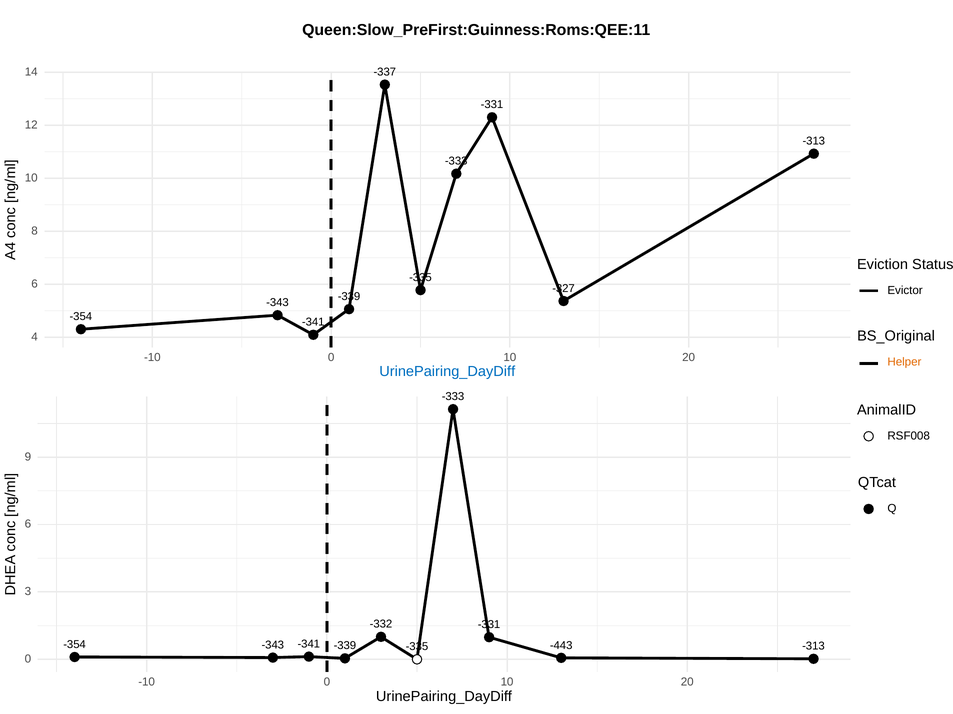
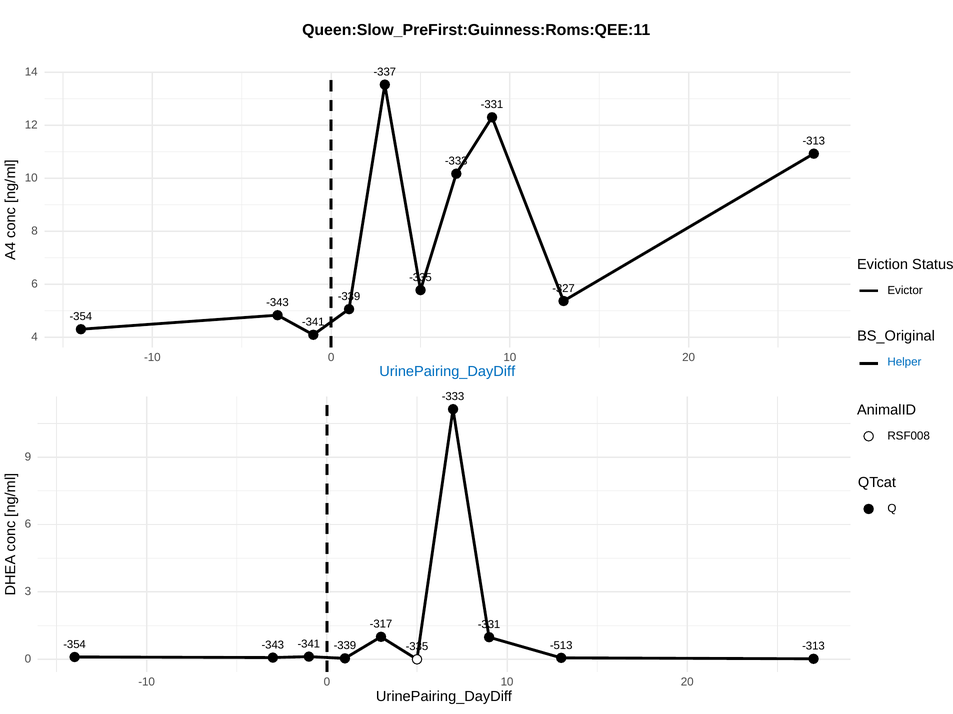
Helper colour: orange -> blue
-332: -332 -> -317
-443: -443 -> -513
